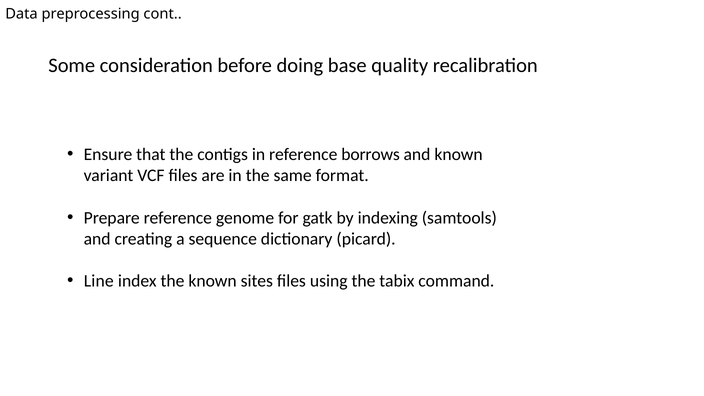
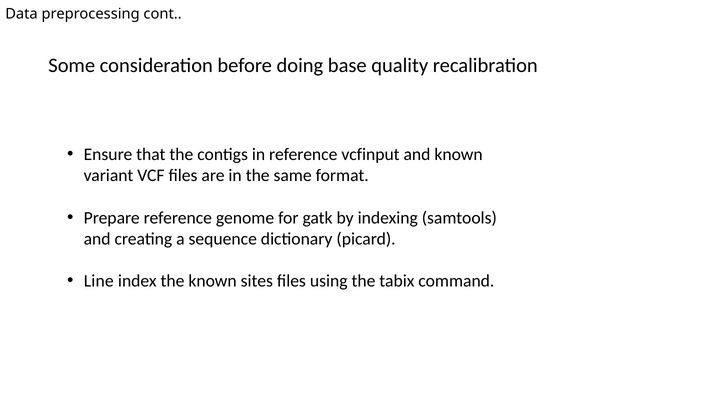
borrows: borrows -> vcfinput
